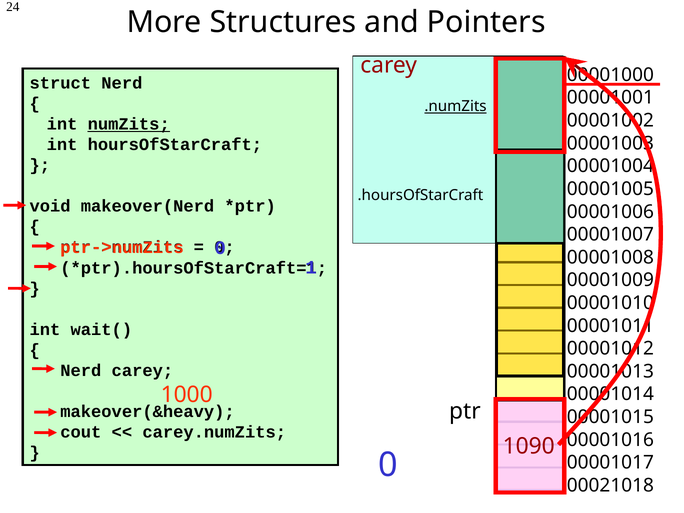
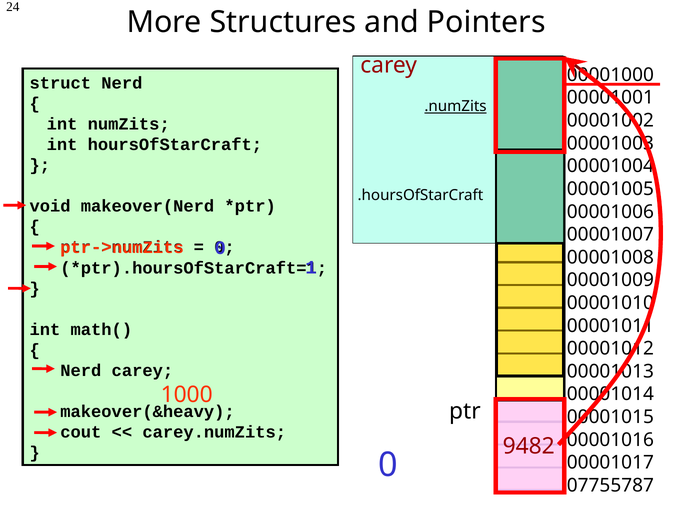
numZits underline: present -> none
wait(: wait( -> math(
1090: 1090 -> 9482
00021018: 00021018 -> 07755787
